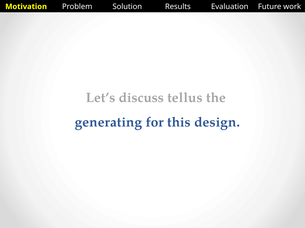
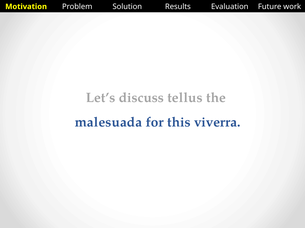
generating: generating -> malesuada
design: design -> viverra
